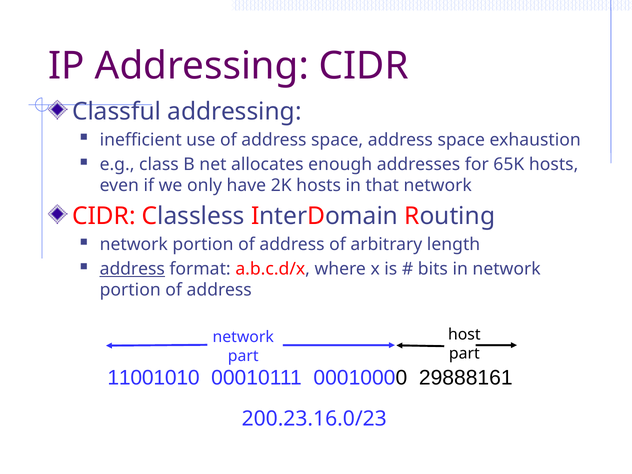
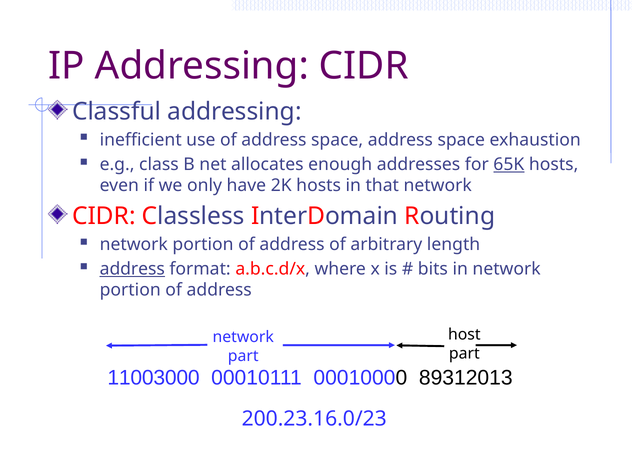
65K underline: none -> present
11001010: 11001010 -> 11003000
29888161: 29888161 -> 89312013
